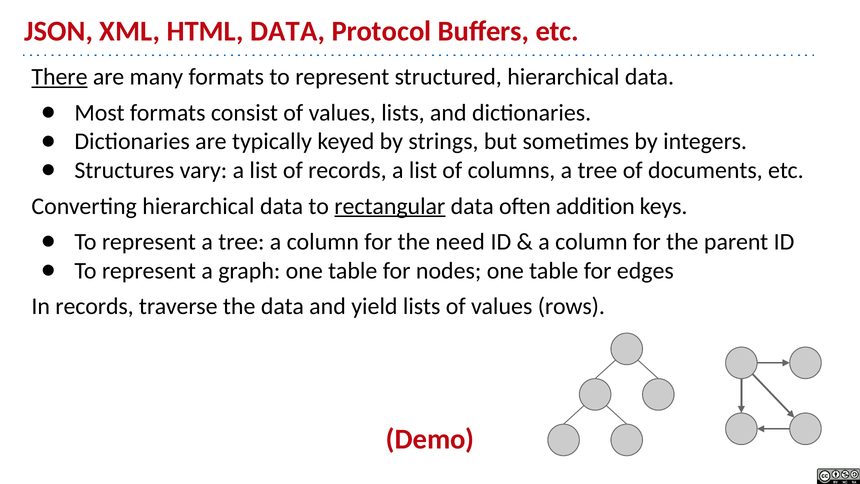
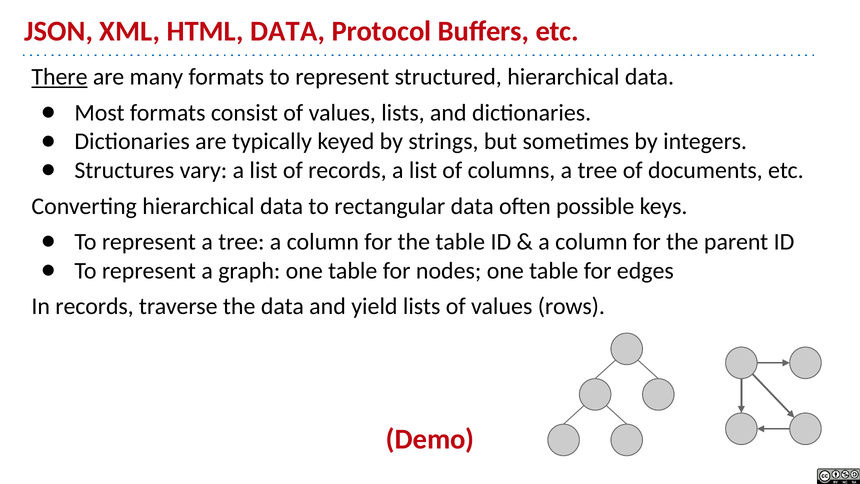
rectangular underline: present -> none
addition: addition -> possible
the need: need -> table
